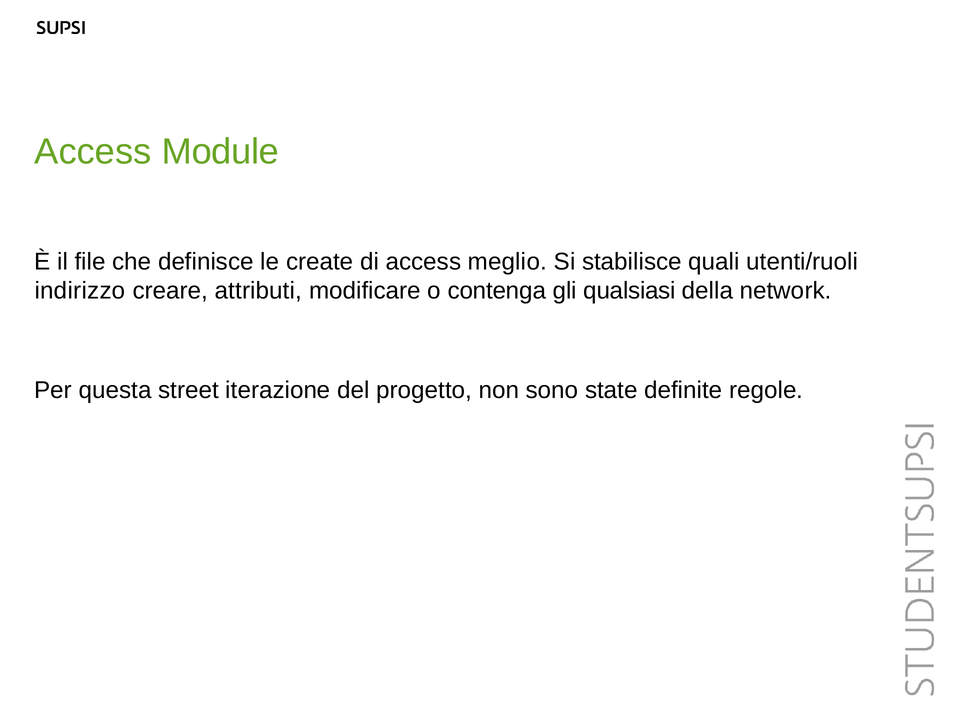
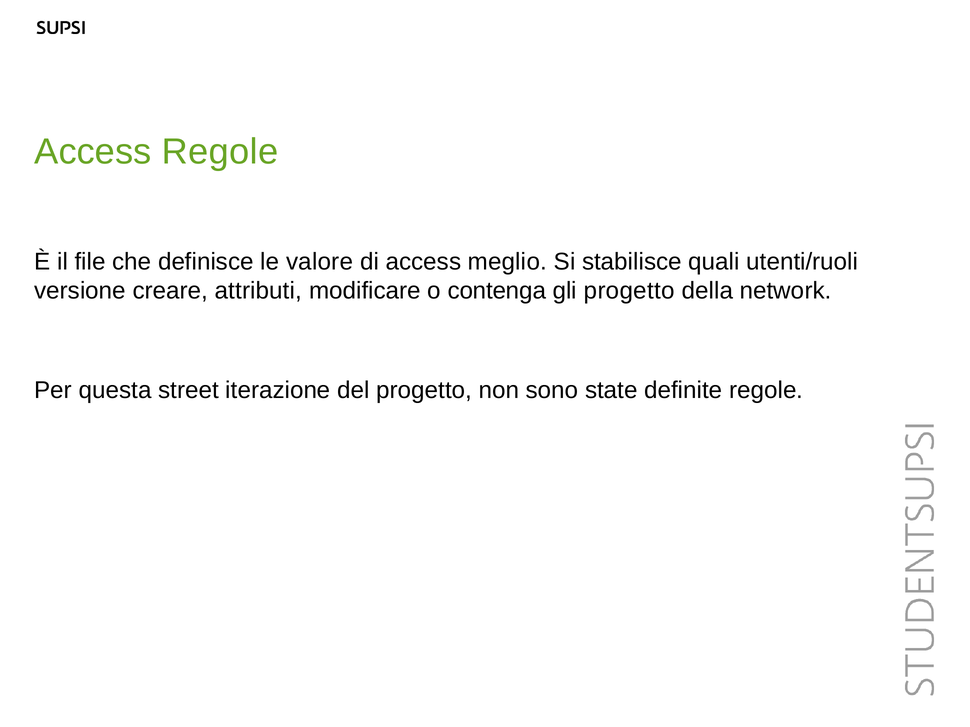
Access Module: Module -> Regole
create: create -> valore
indirizzo: indirizzo -> versione
gli qualsiasi: qualsiasi -> progetto
